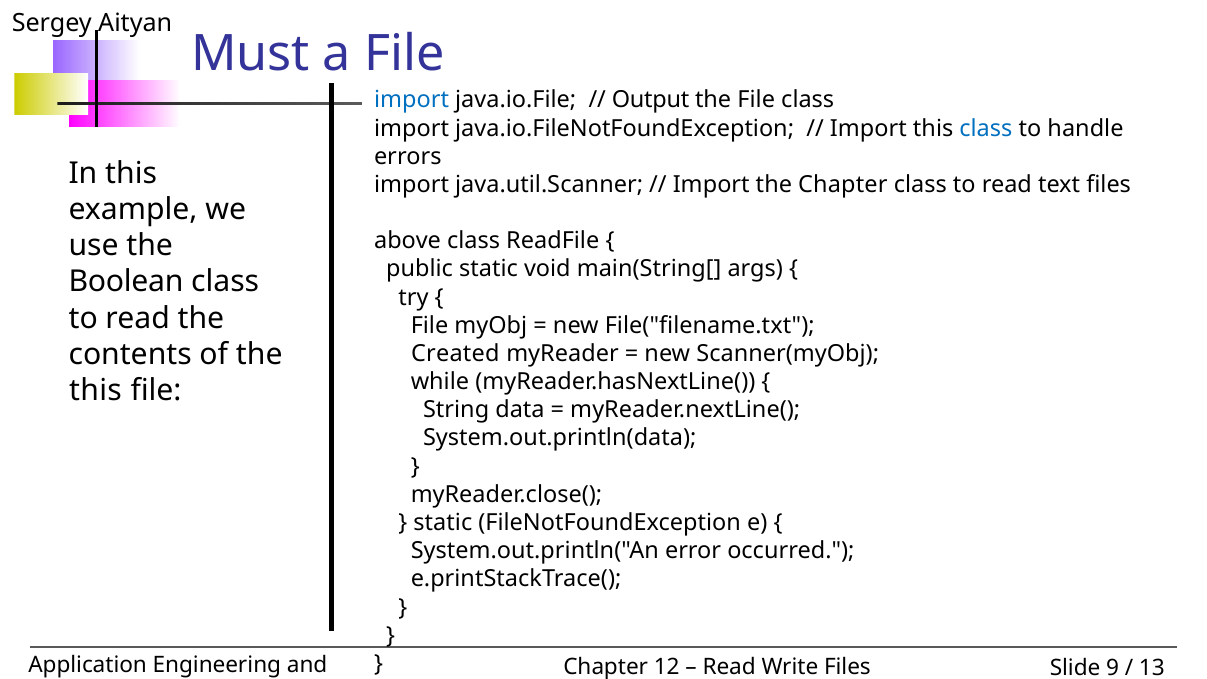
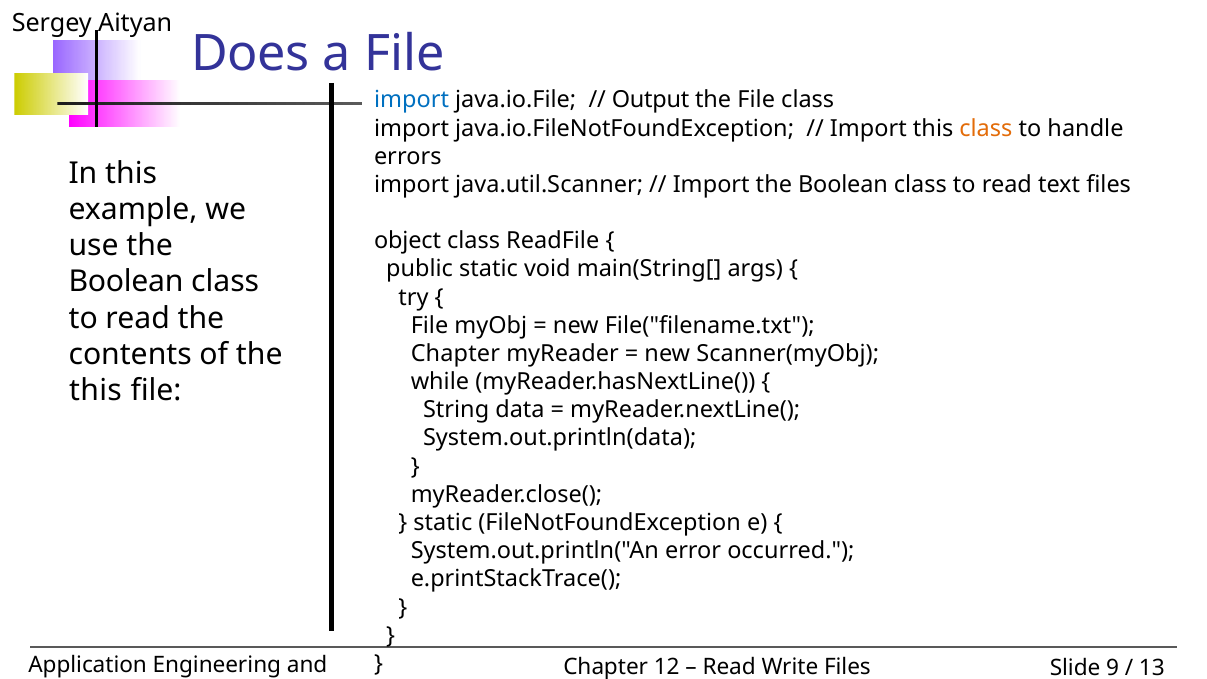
Must: Must -> Does
class at (986, 128) colour: blue -> orange
Import the Chapter: Chapter -> Boolean
above: above -> object
Created at (455, 354): Created -> Chapter
